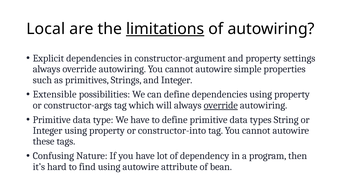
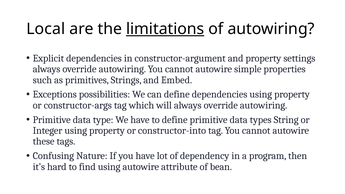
and Integer: Integer -> Embed
Extensible: Extensible -> Exceptions
override at (221, 105) underline: present -> none
